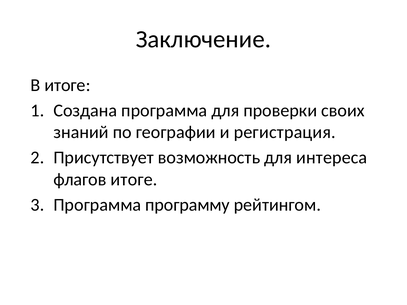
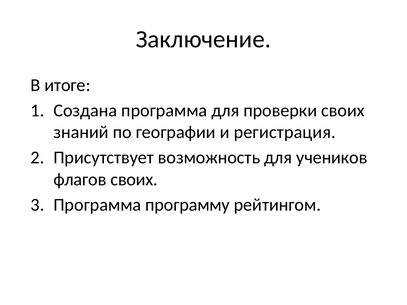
интереса: интереса -> учеников
флагов итоге: итоге -> своих
